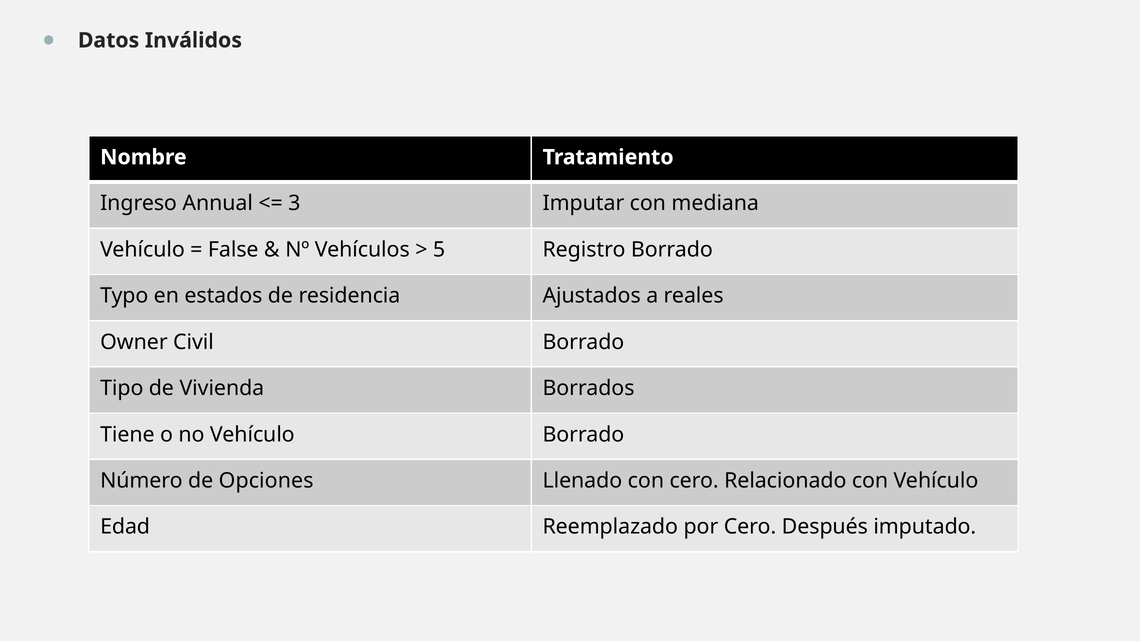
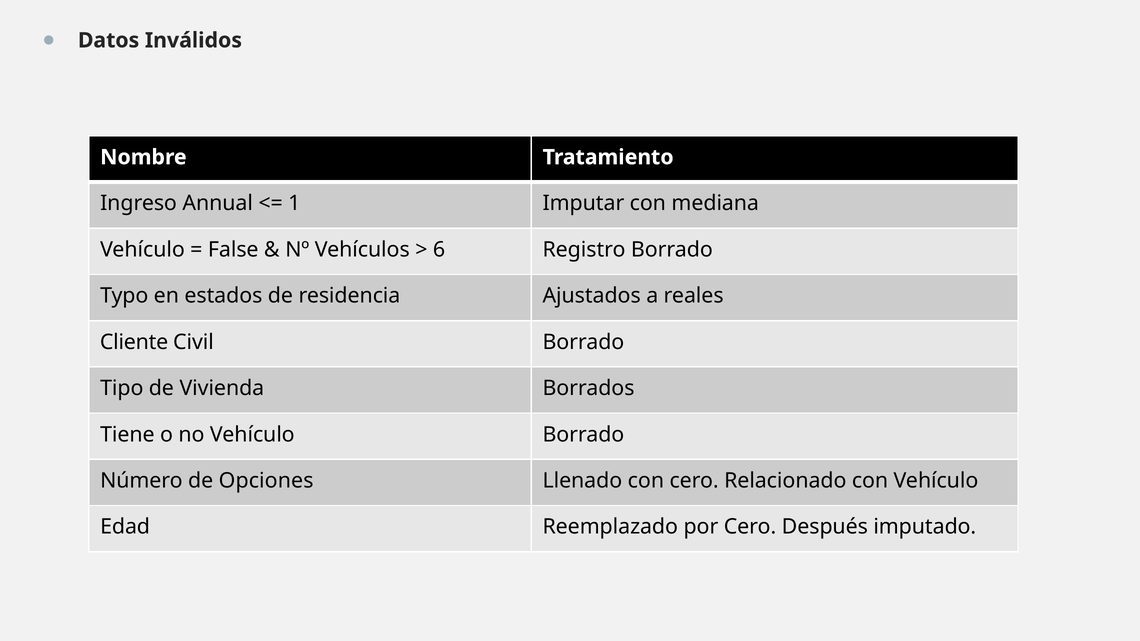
3: 3 -> 1
5: 5 -> 6
Owner: Owner -> Cliente
